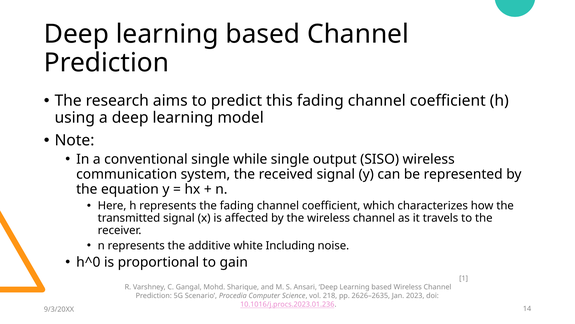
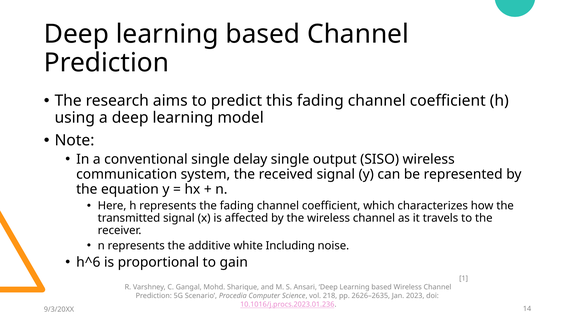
while: while -> delay
h^0: h^0 -> h^6
